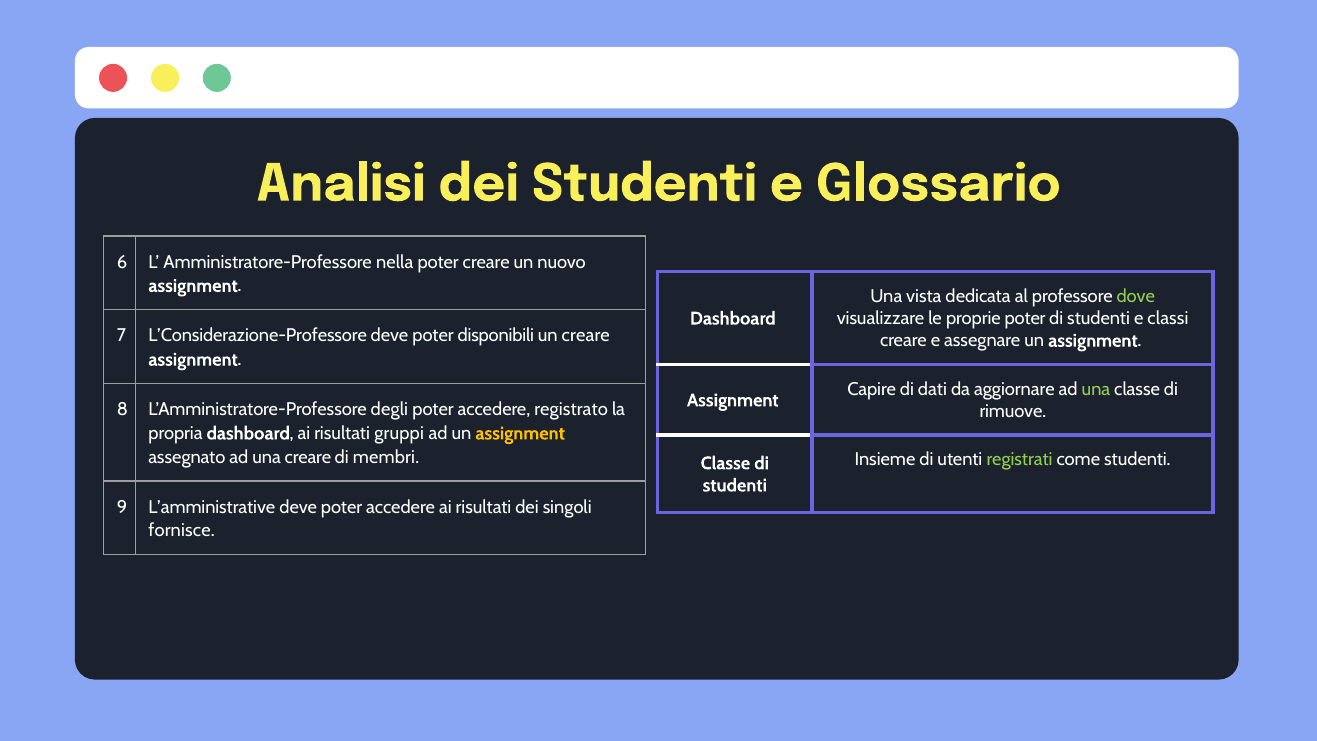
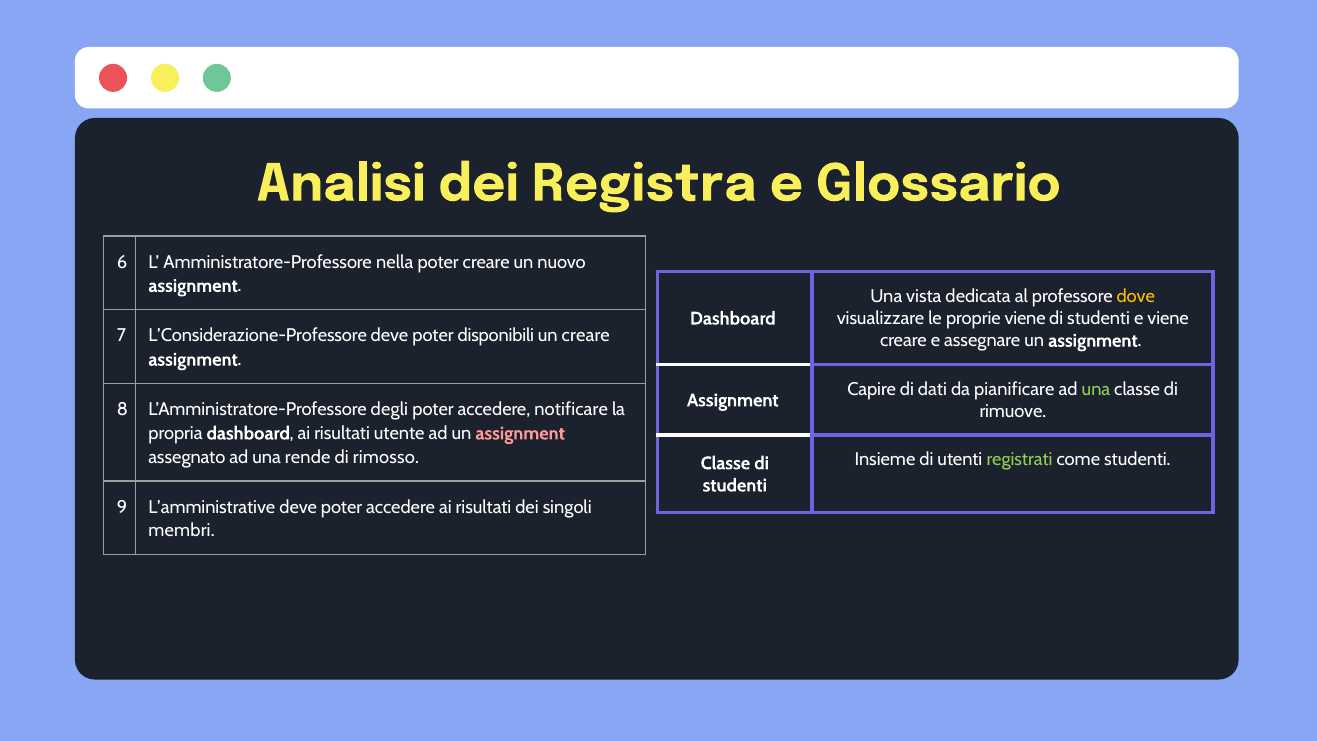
dei Studenti: Studenti -> Registra
dove colour: light green -> yellow
proprie poter: poter -> viene
e classi: classi -> viene
aggiornare: aggiornare -> pianificare
registrato: registrato -> notificare
gruppi: gruppi -> utente
assignment at (520, 433) colour: yellow -> pink
una creare: creare -> rende
membri: membri -> rimosso
fornisce: fornisce -> membri
